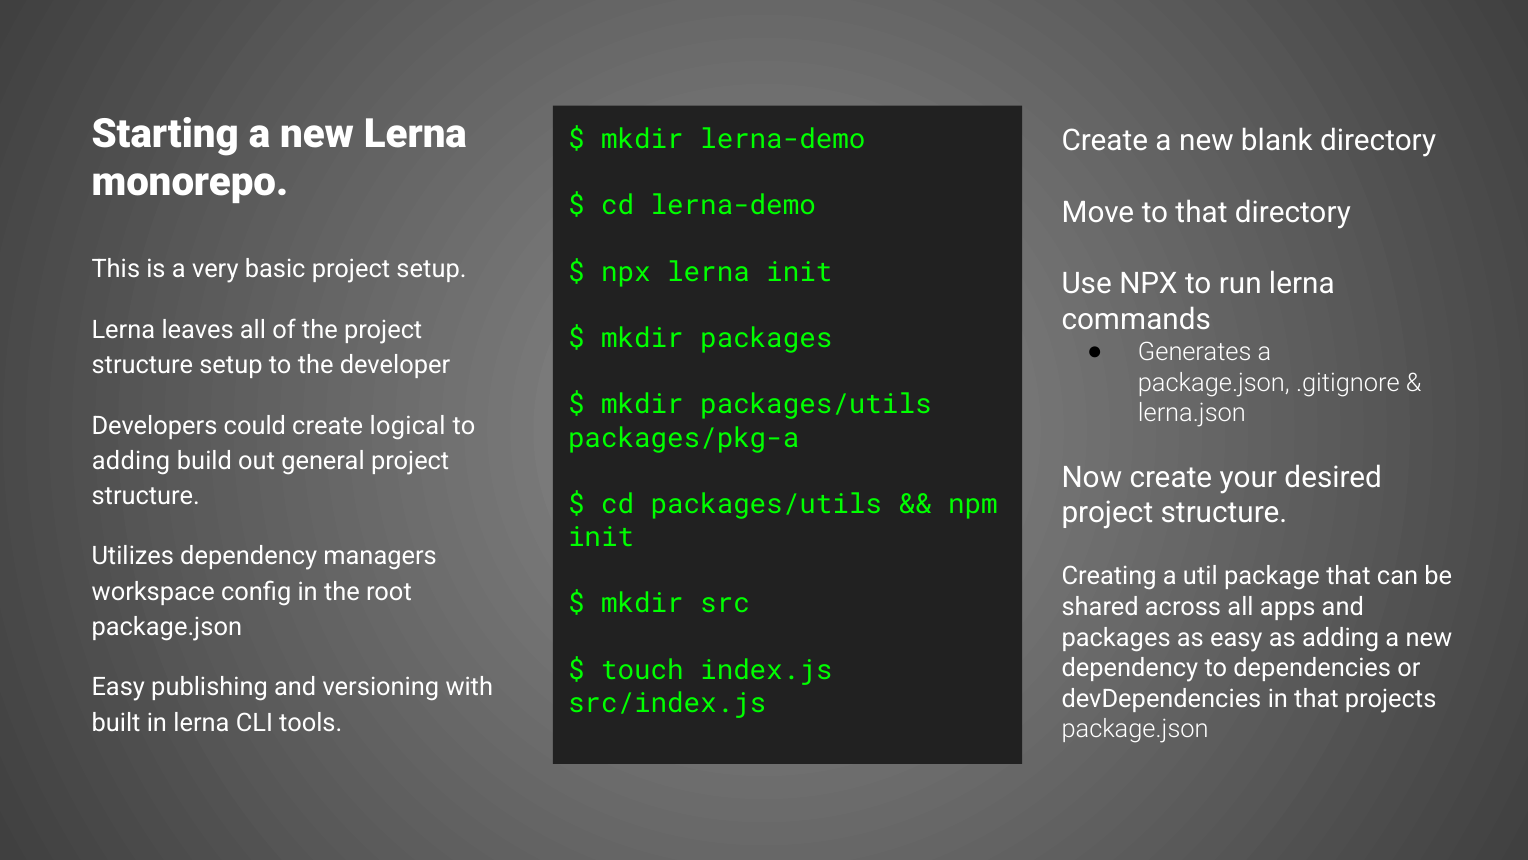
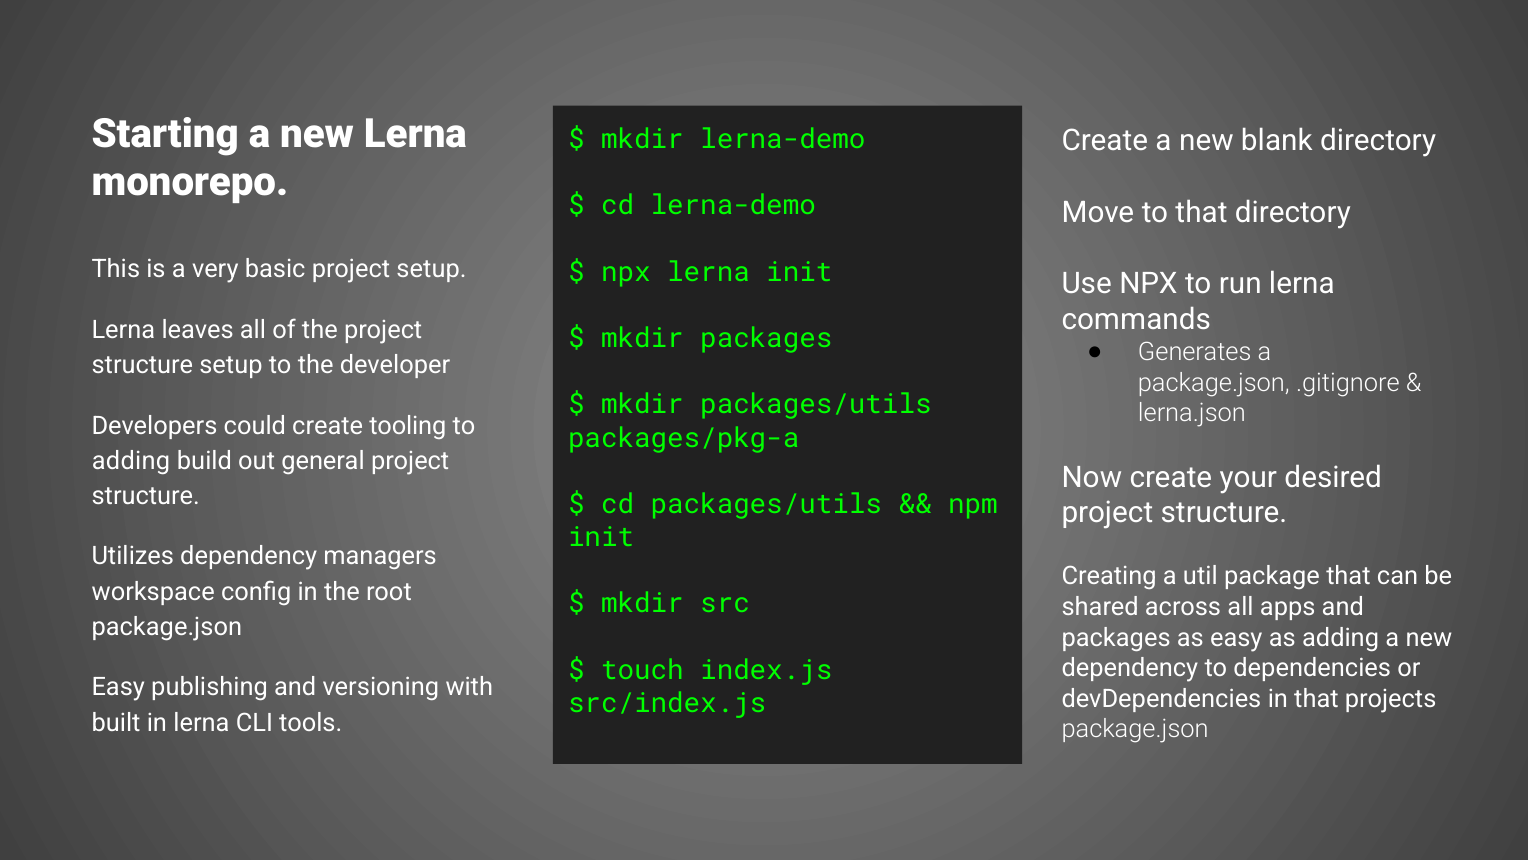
logical: logical -> tooling
